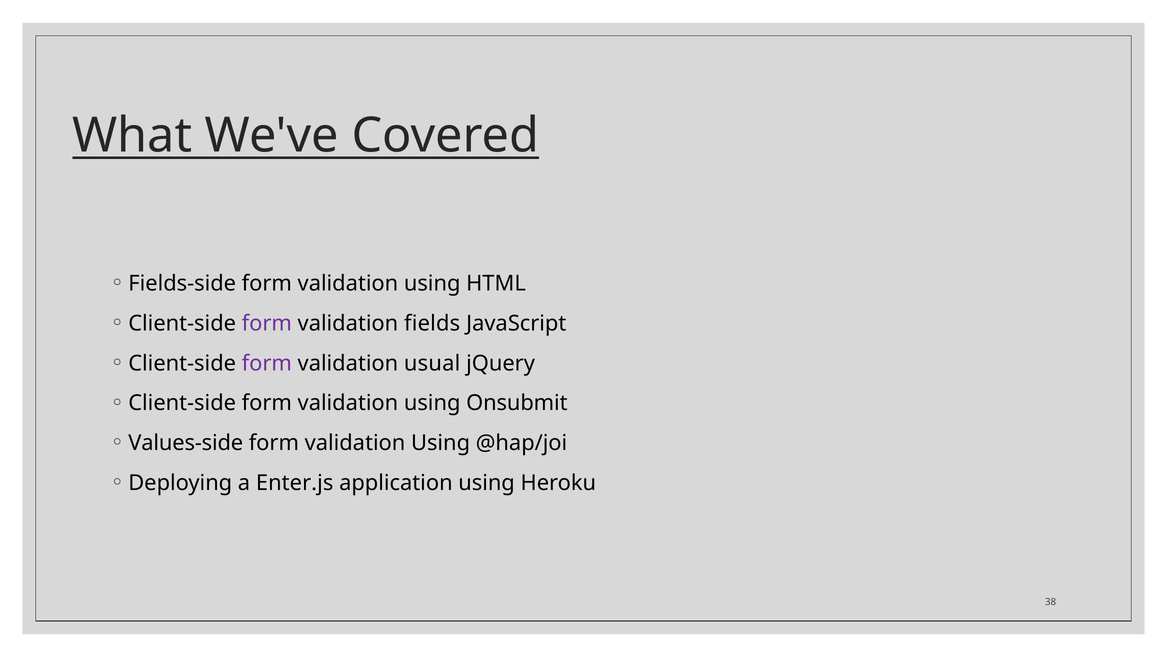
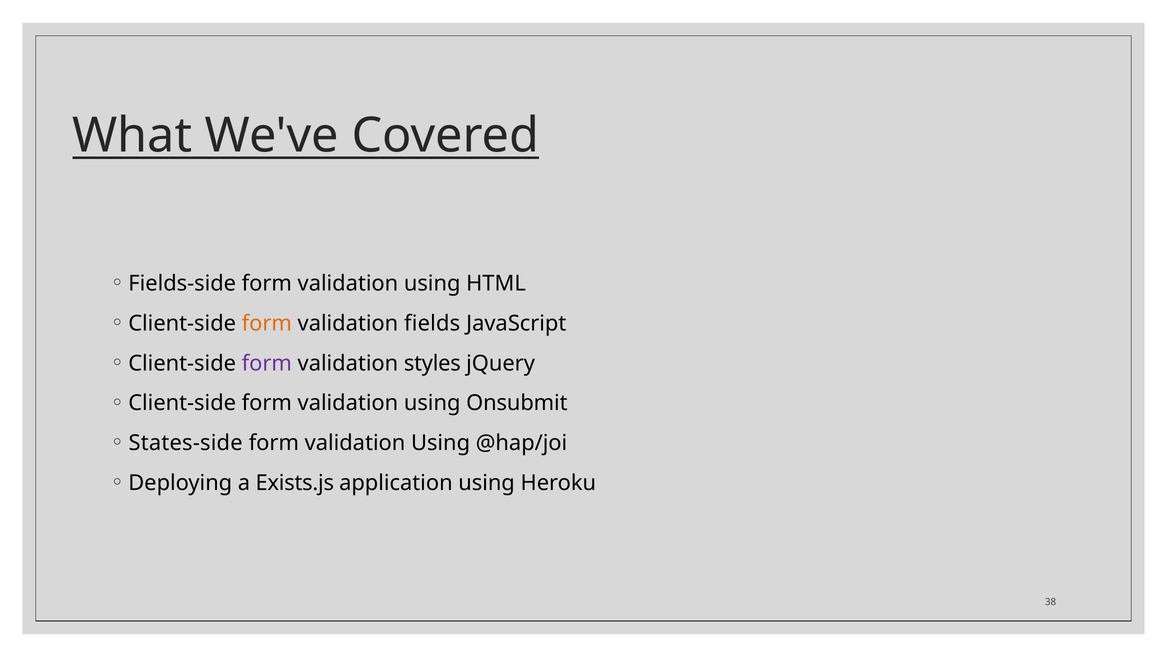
form at (267, 323) colour: purple -> orange
usual: usual -> styles
Values-side: Values-side -> States-side
Enter.js: Enter.js -> Exists.js
